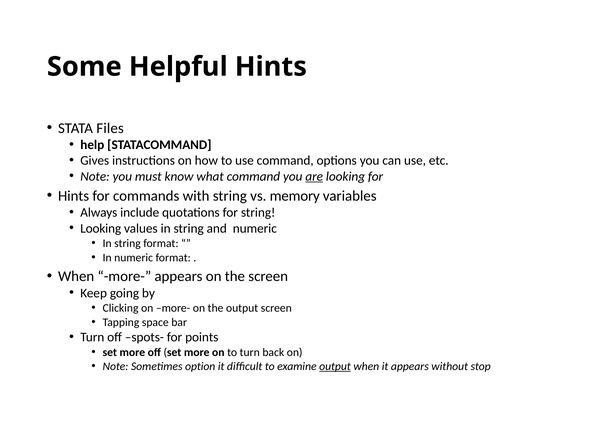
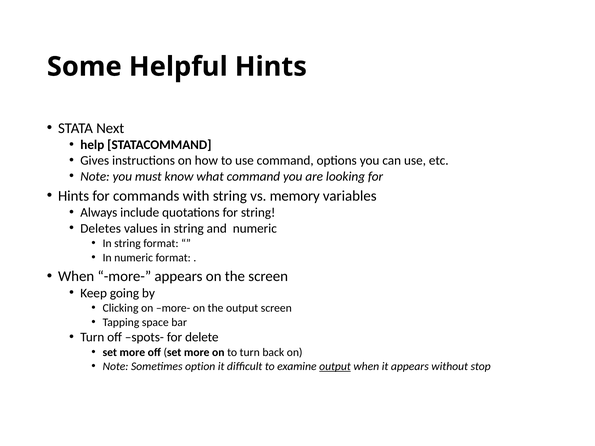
Files: Files -> Next
are underline: present -> none
Looking at (101, 228): Looking -> Deletes
points: points -> delete
